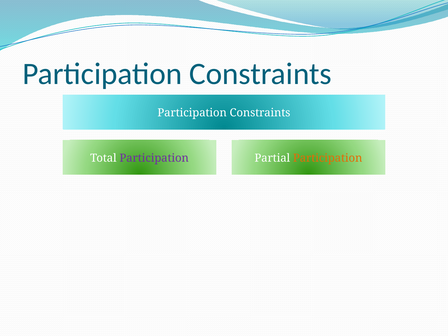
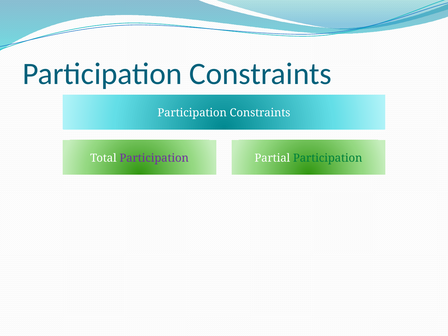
Participation at (328, 158) colour: orange -> green
